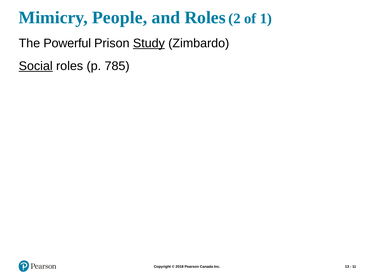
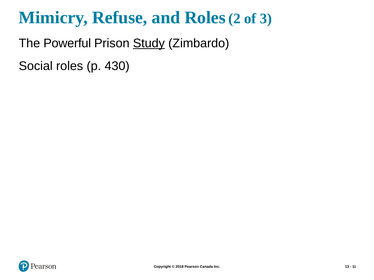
People: People -> Refuse
1: 1 -> 3
Social underline: present -> none
785: 785 -> 430
